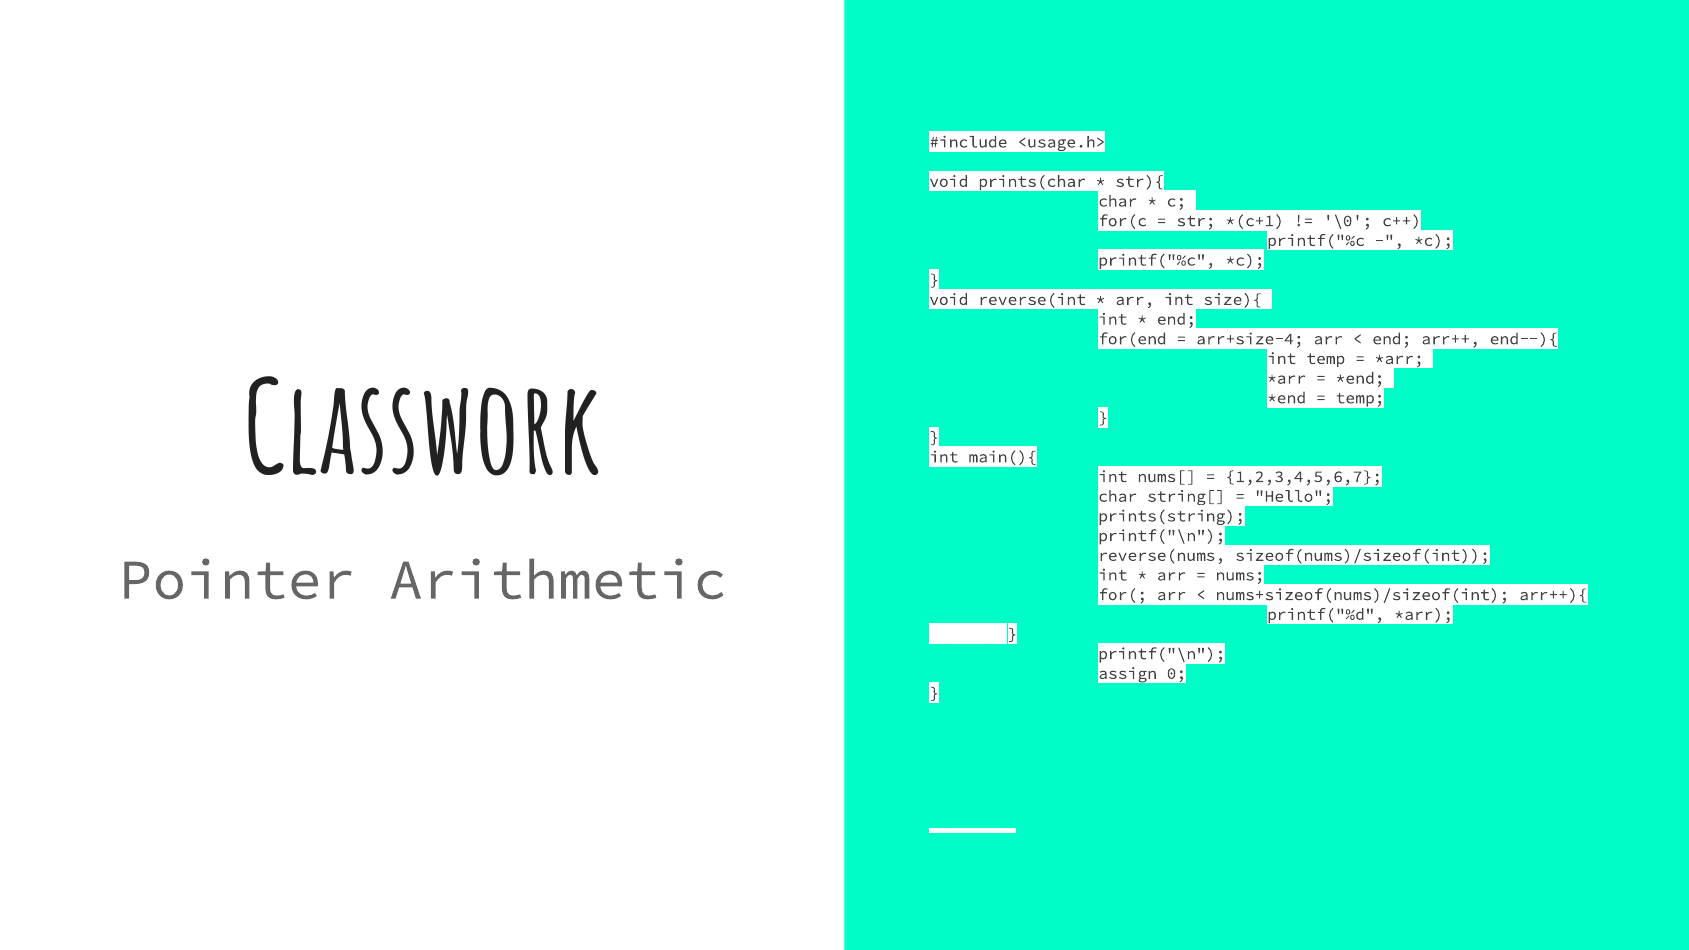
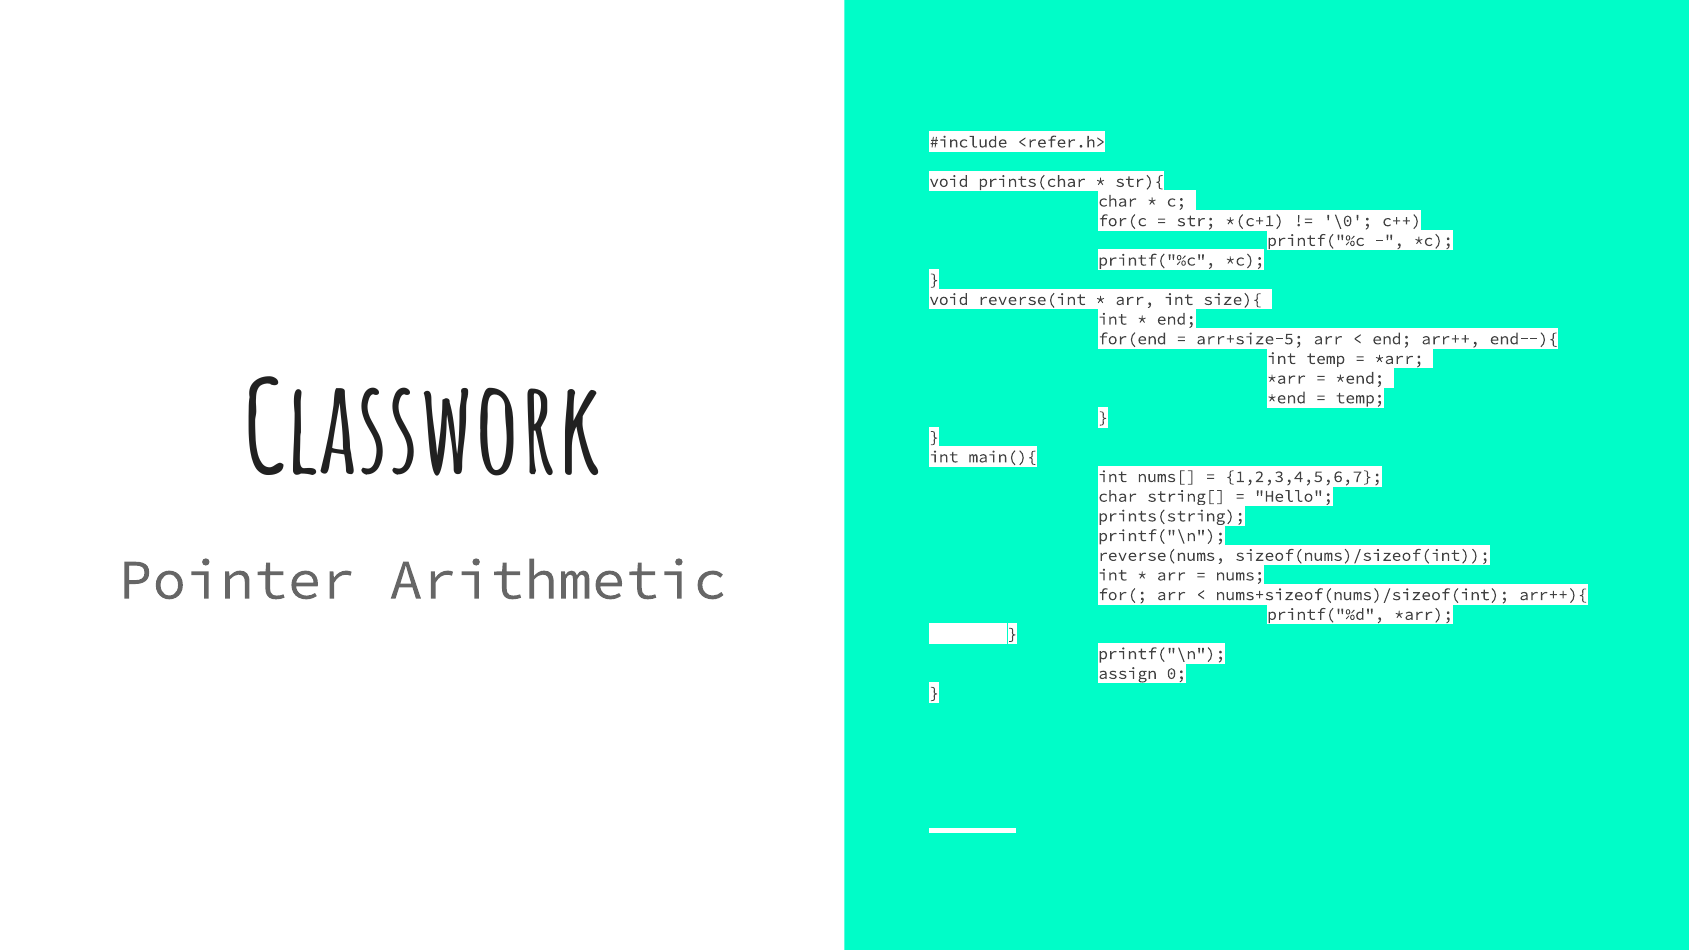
<usage.h>: <usage.h> -> <refer.h>
arr+size-4: arr+size-4 -> arr+size-5
